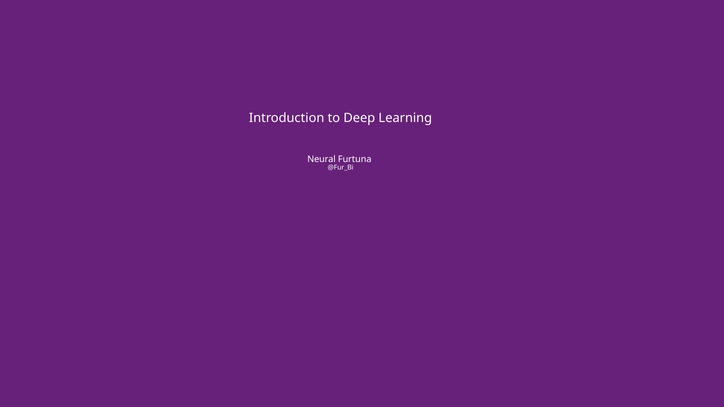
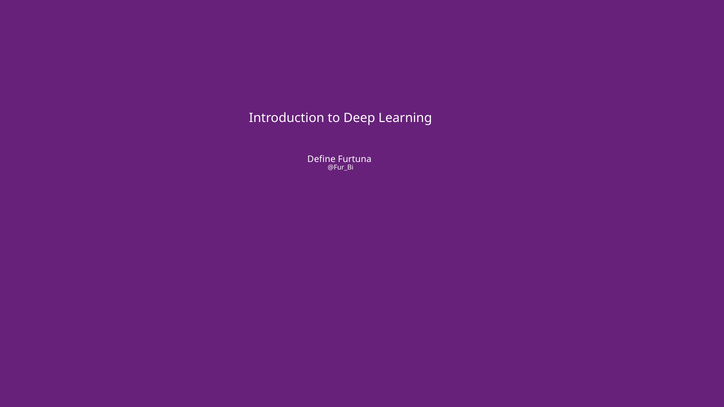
Neural: Neural -> Define
